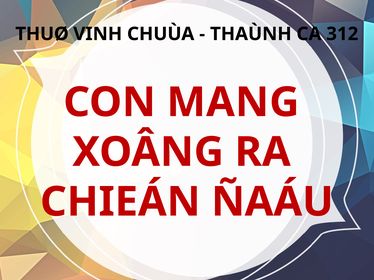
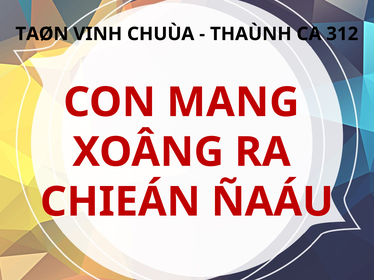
THUØ: THUØ -> TAØN
